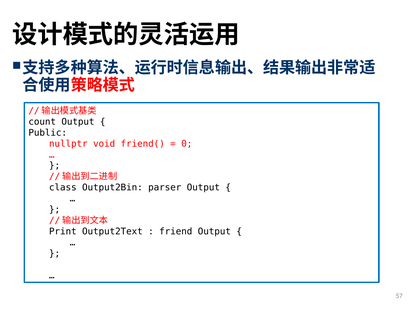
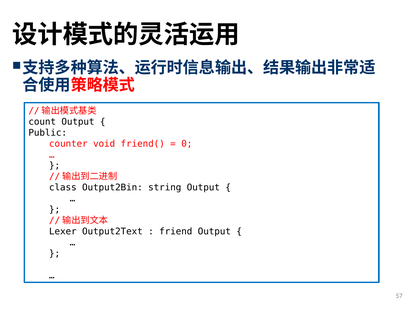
nullptr: nullptr -> counter
parser: parser -> string
Print: Print -> Lexer
